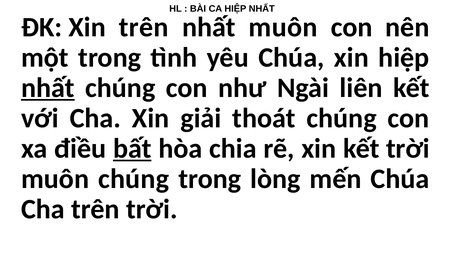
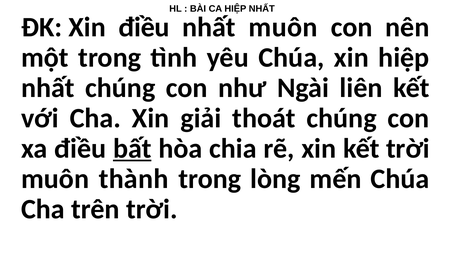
Xin trên: trên -> điều
nhất at (48, 88) underline: present -> none
muôn chúng: chúng -> thành
